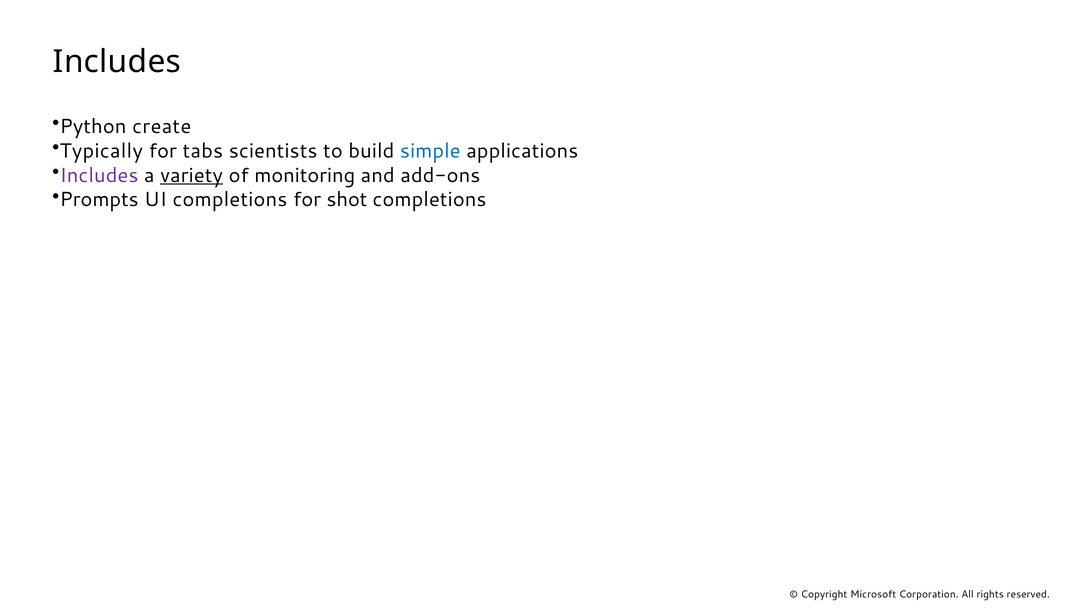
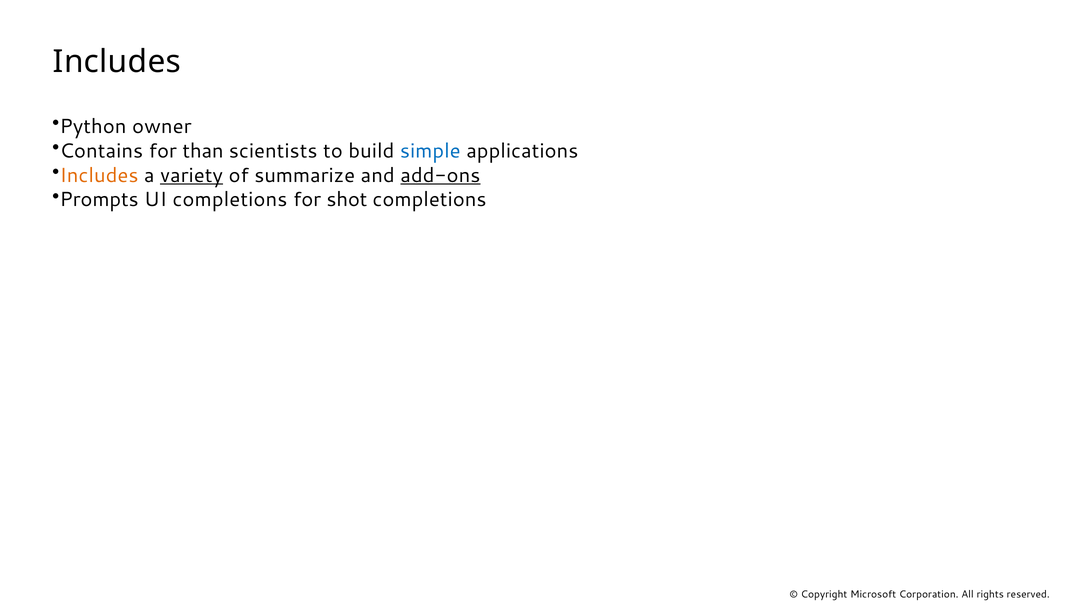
create: create -> owner
Typically: Typically -> Contains
tabs: tabs -> than
Includes at (99, 175) colour: purple -> orange
monitoring: monitoring -> summarize
add-ons underline: none -> present
